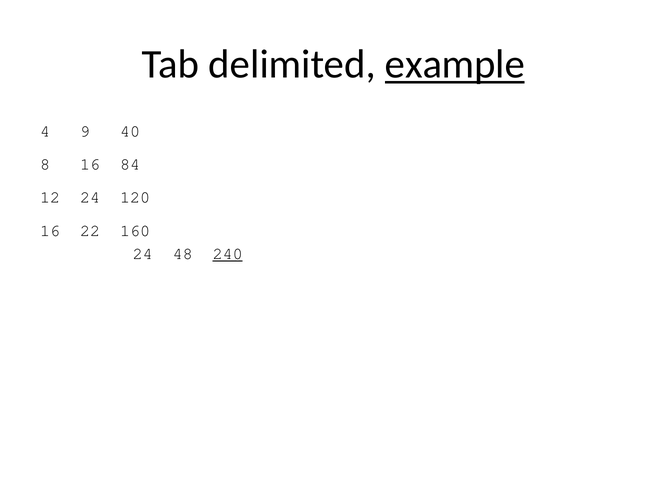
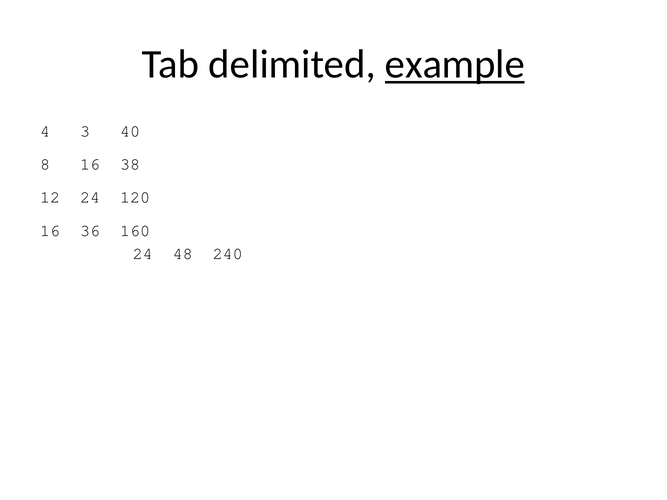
9: 9 -> 3
84: 84 -> 38
22: 22 -> 36
240 underline: present -> none
